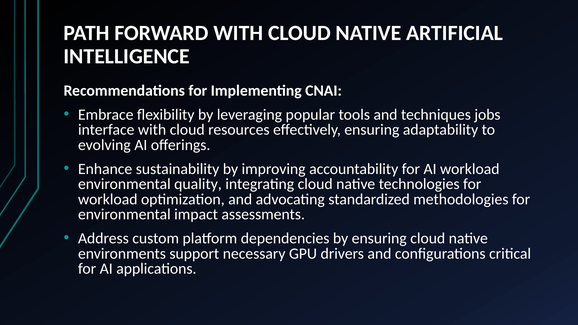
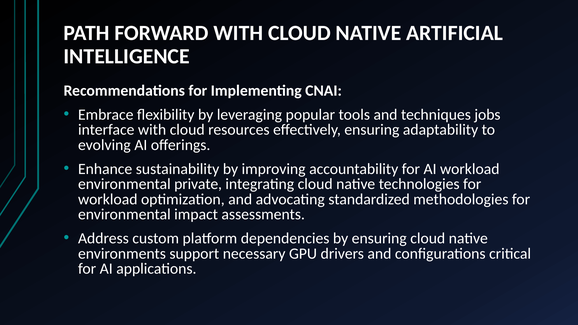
quality: quality -> private
